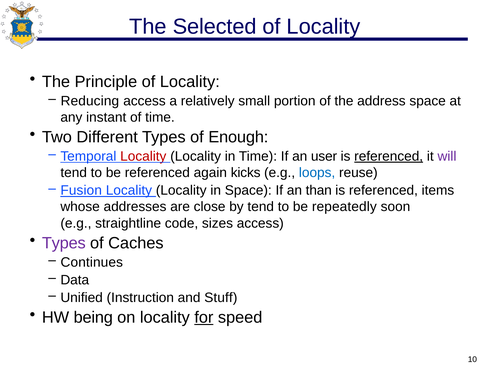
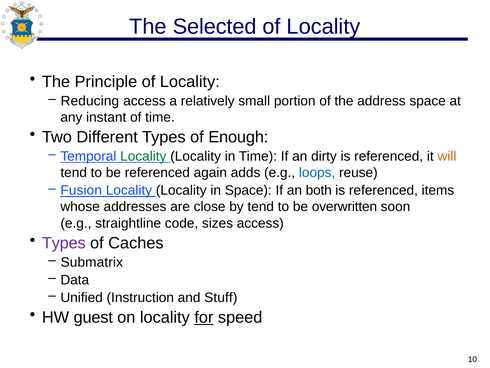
Locality at (143, 156) colour: red -> green
user: user -> dirty
referenced at (389, 156) underline: present -> none
will colour: purple -> orange
kicks: kicks -> adds
than: than -> both
repeatedly: repeatedly -> overwritten
Continues: Continues -> Submatrix
being: being -> guest
